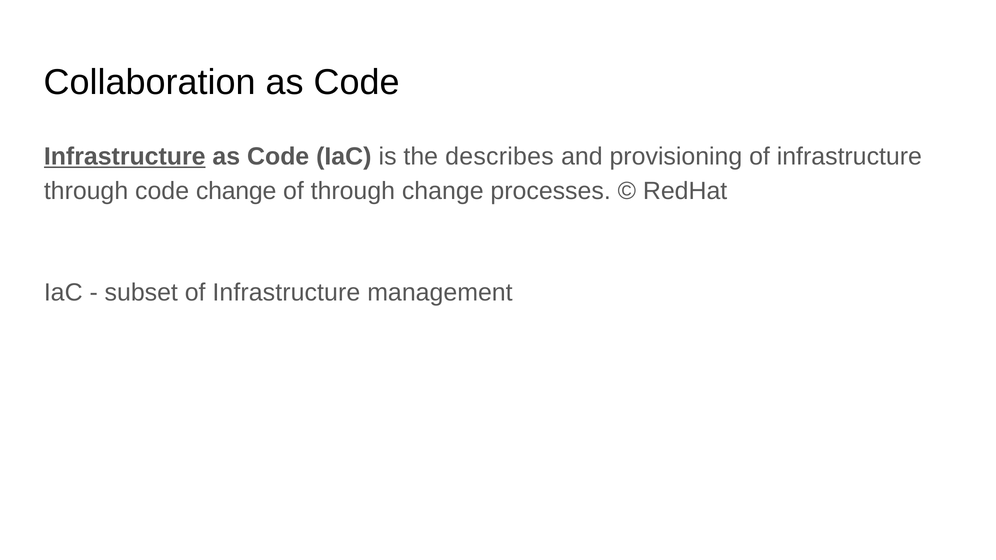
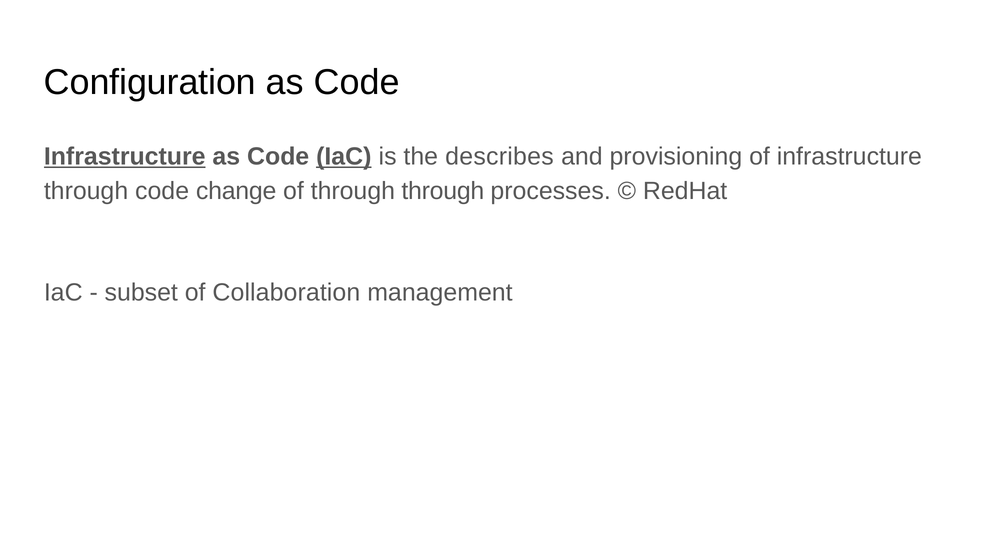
Collaboration: Collaboration -> Configuration
IaC at (344, 157) underline: none -> present
through change: change -> through
subset of Infrastructure: Infrastructure -> Collaboration
